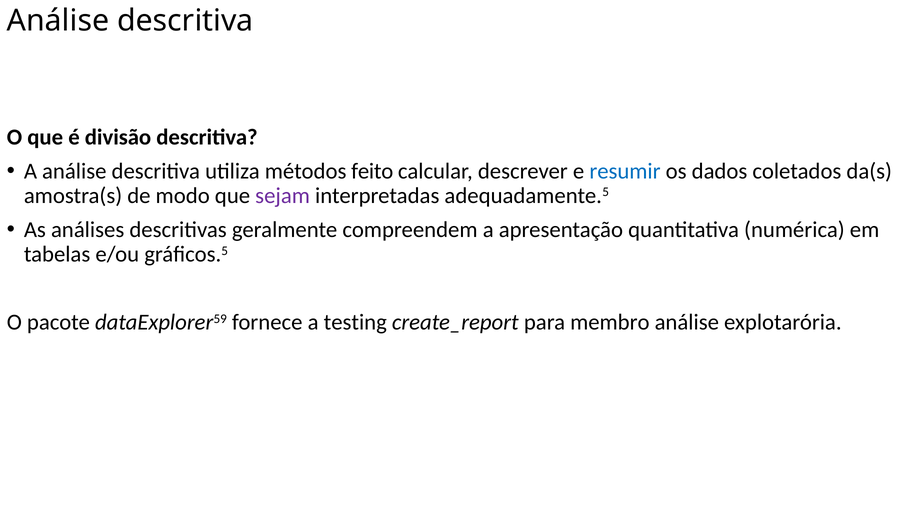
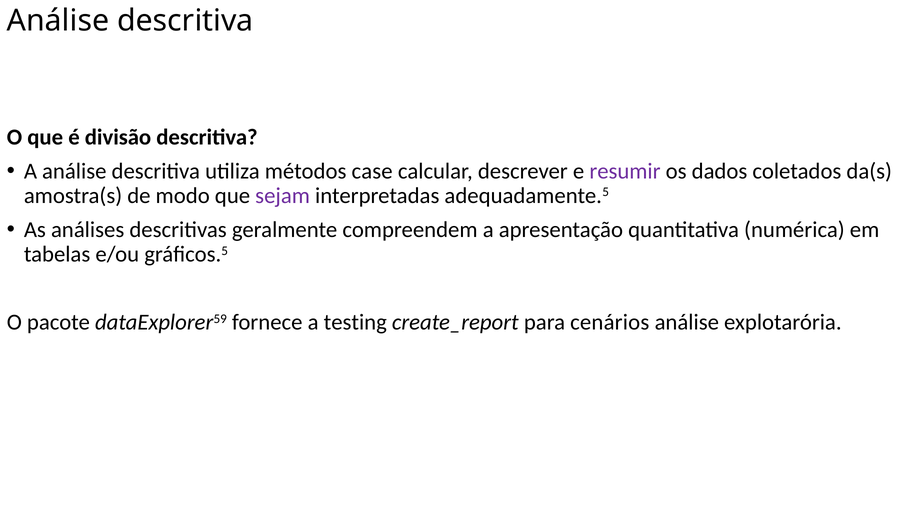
feito: feito -> case
resumir colour: blue -> purple
membro: membro -> cenários
